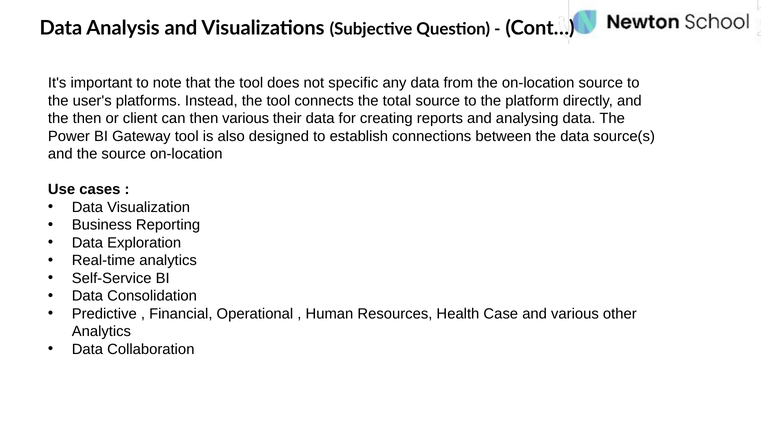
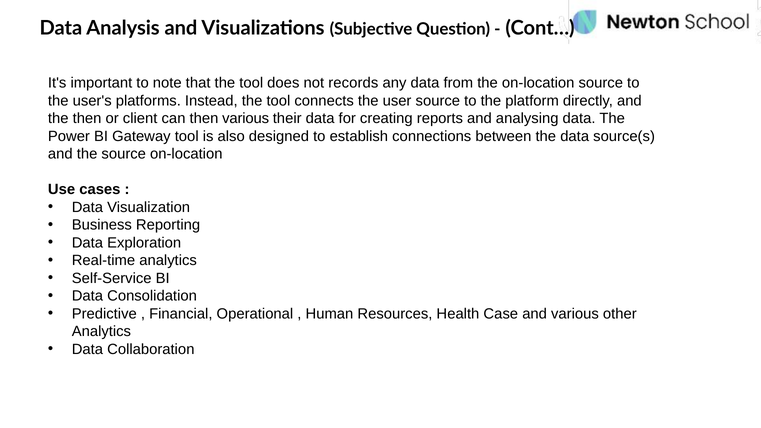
specific: specific -> records
total: total -> user
